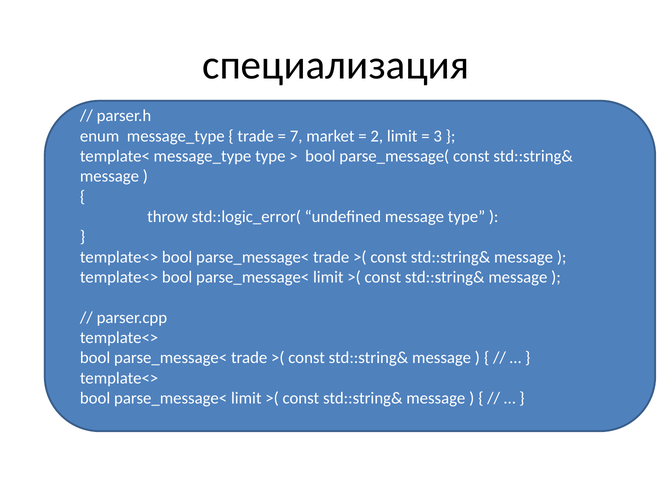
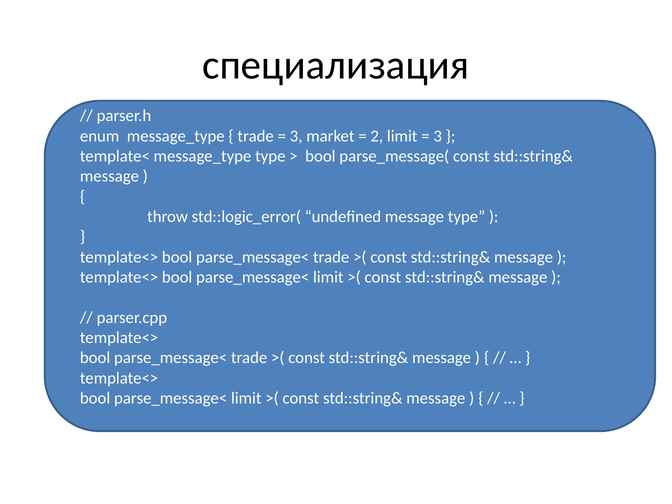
7 at (296, 136): 7 -> 3
